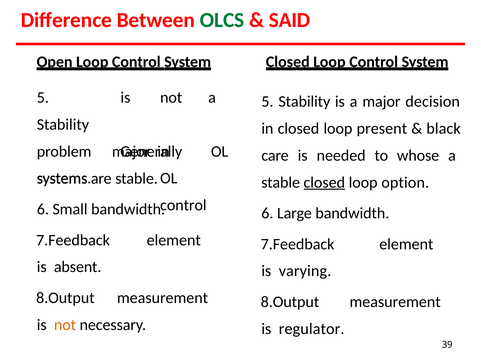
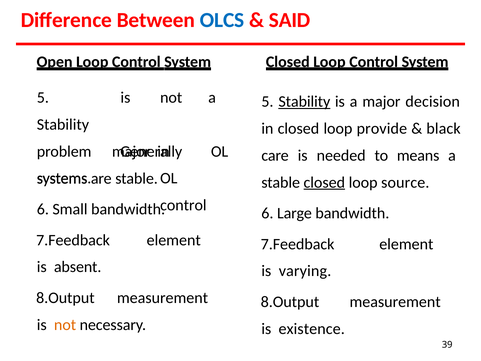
OLCS colour: green -> blue
Stability at (304, 101) underline: none -> present
present: present -> provide
whose: whose -> means
option: option -> source
regulator: regulator -> existence
